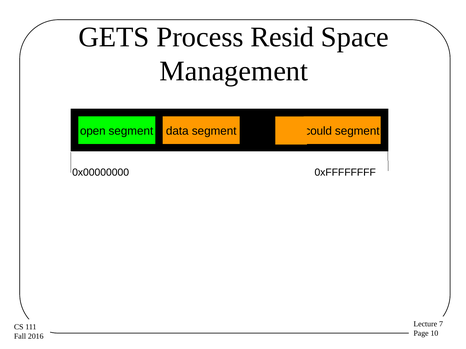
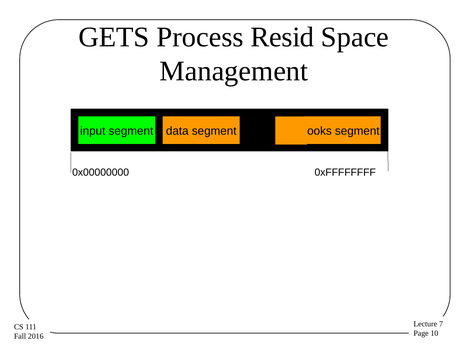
open: open -> input
could: could -> looks
